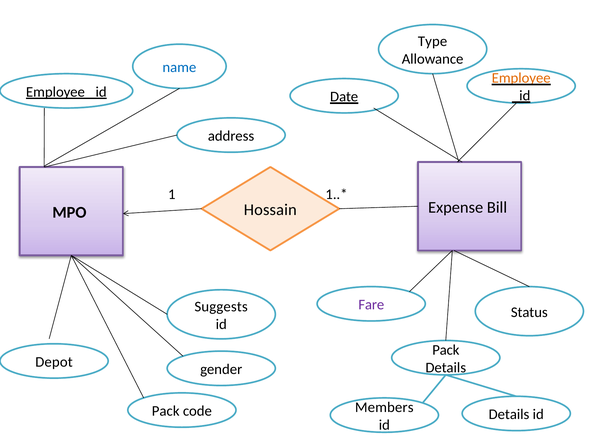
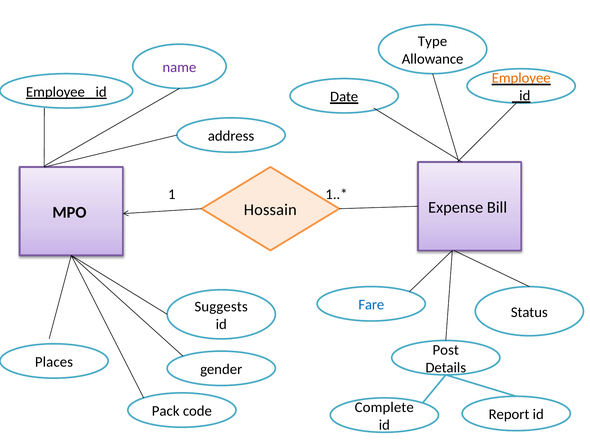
name colour: blue -> purple
Fare colour: purple -> blue
Pack at (446, 350): Pack -> Post
Depot: Depot -> Places
Members: Members -> Complete
Details at (509, 415): Details -> Report
